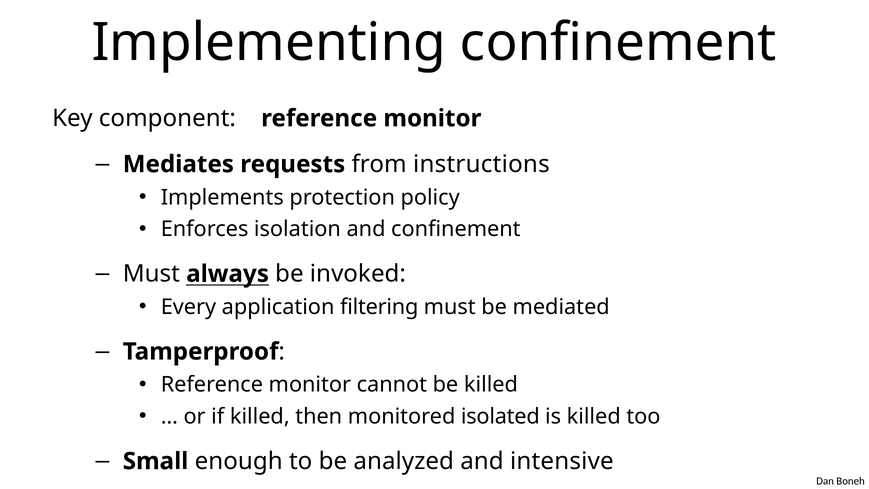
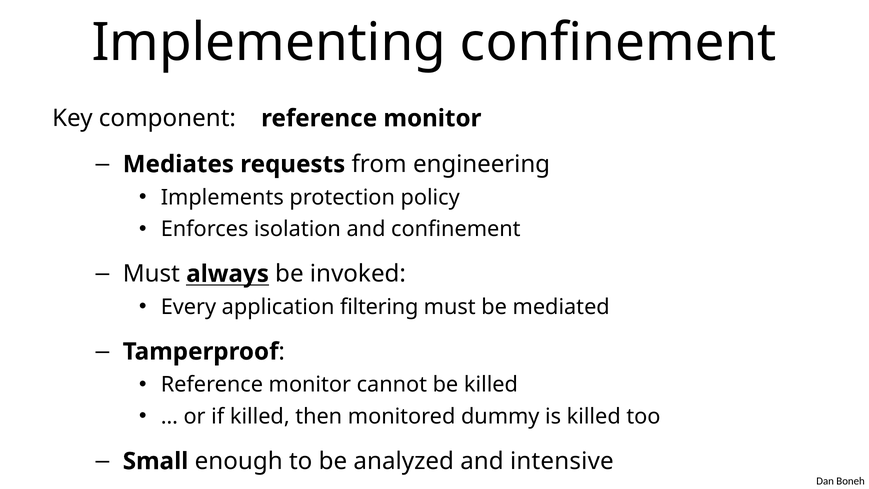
instructions: instructions -> engineering
isolated: isolated -> dummy
